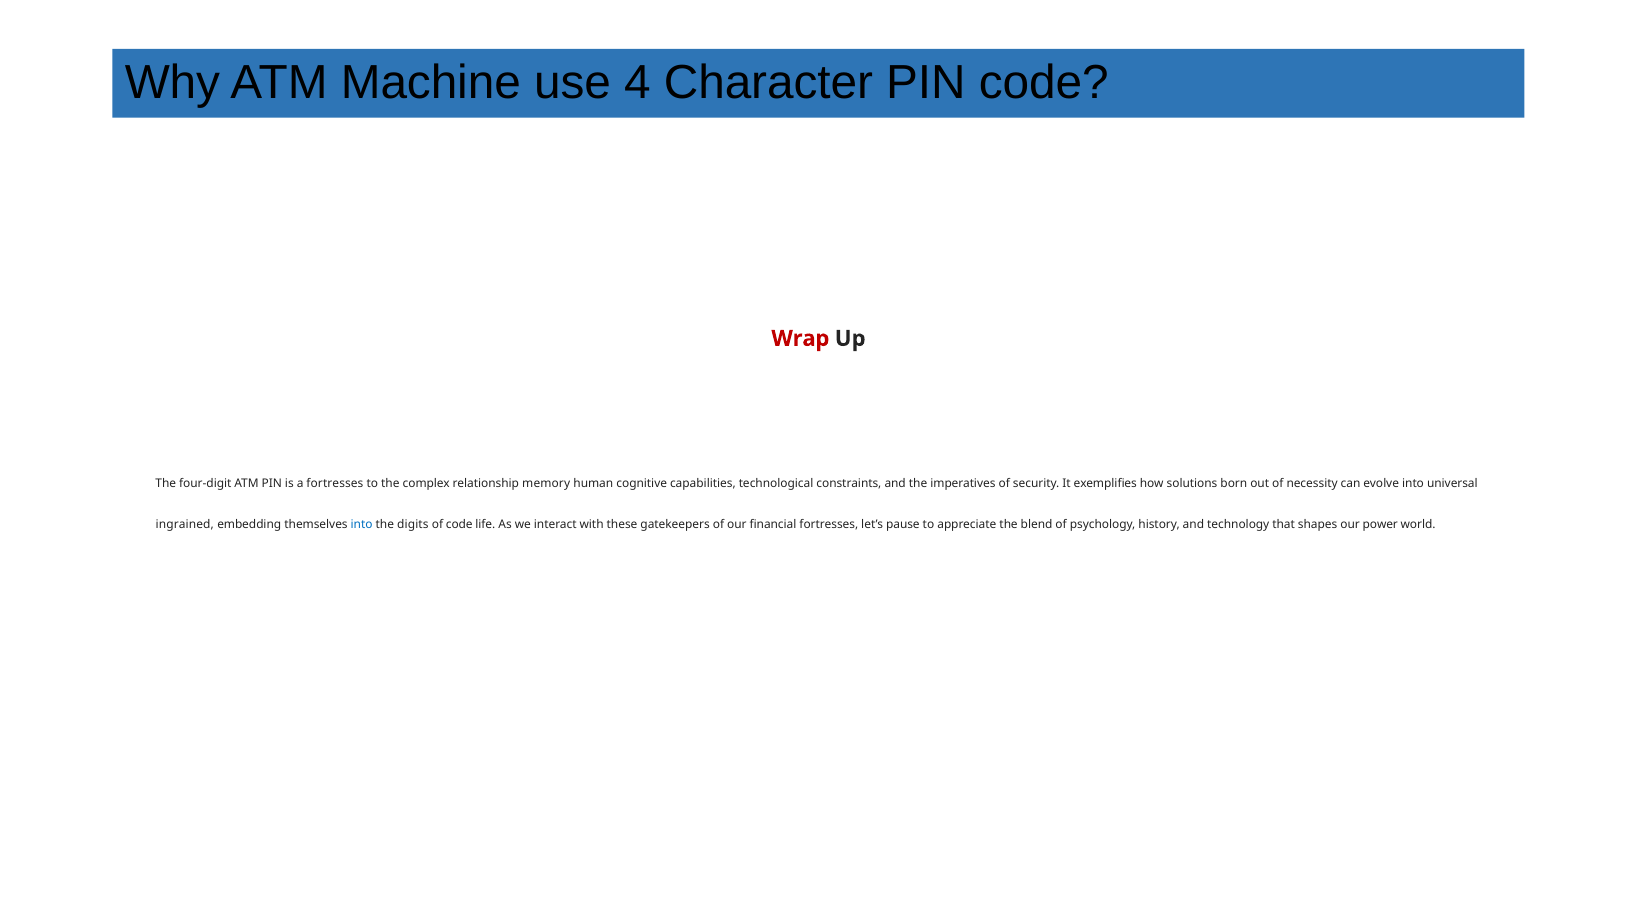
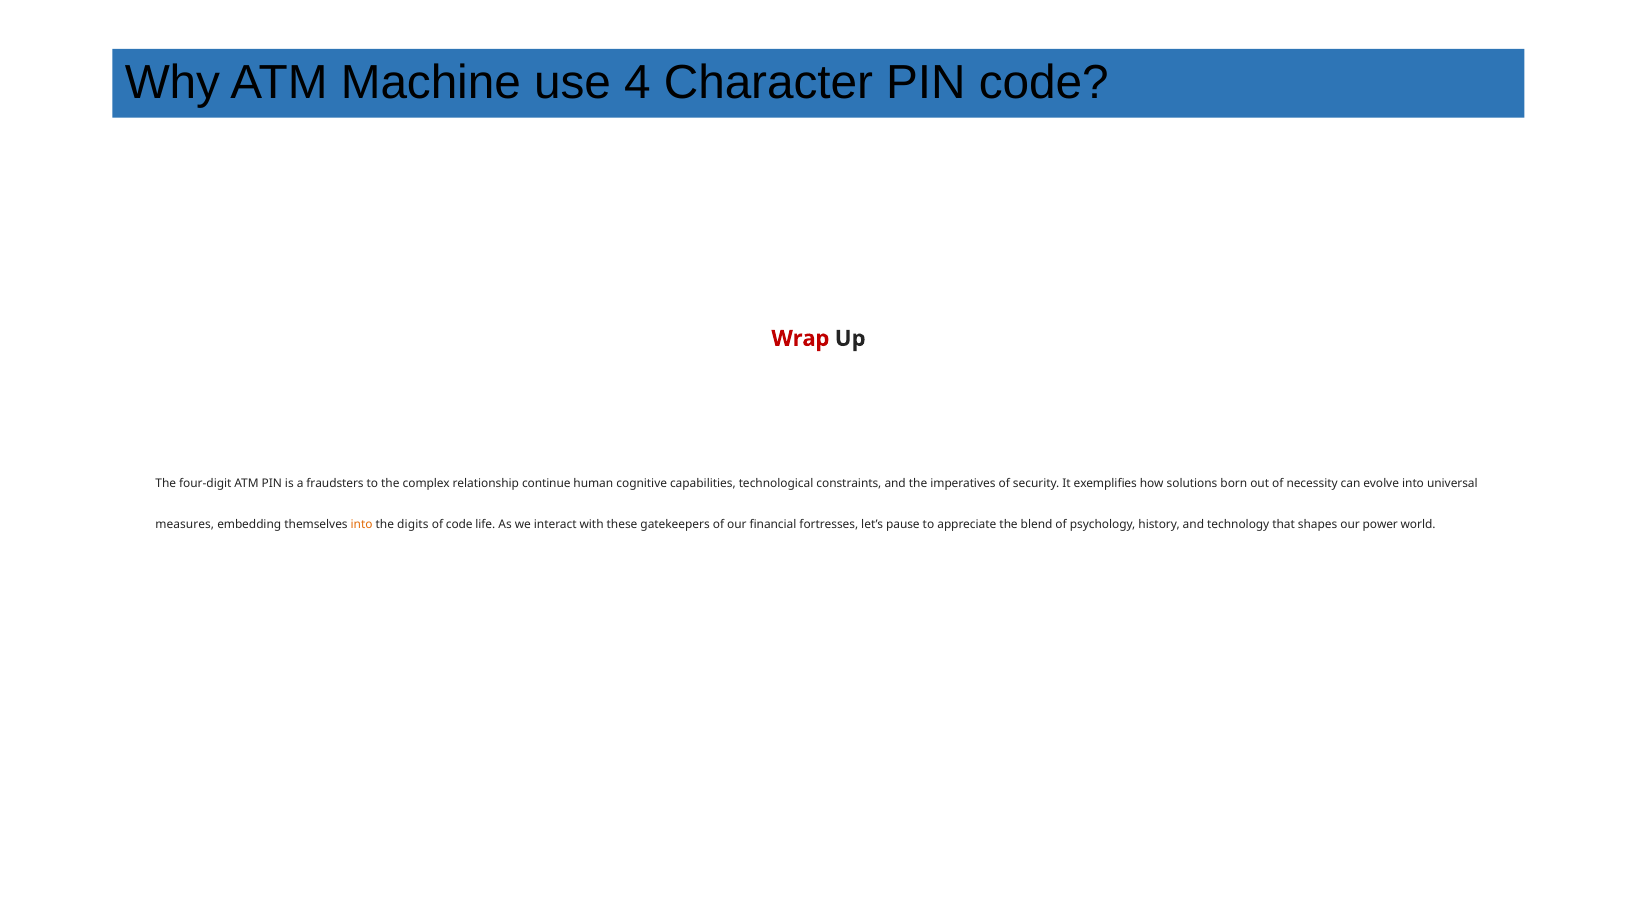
a fortresses: fortresses -> fraudsters
memory: memory -> continue
ingrained: ingrained -> measures
into at (362, 525) colour: blue -> orange
